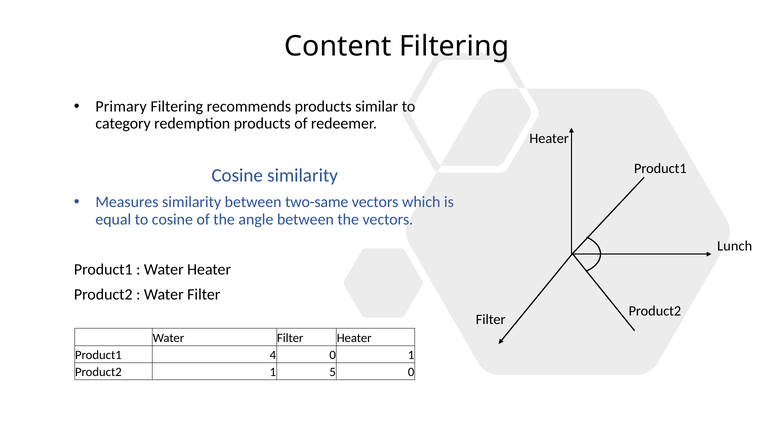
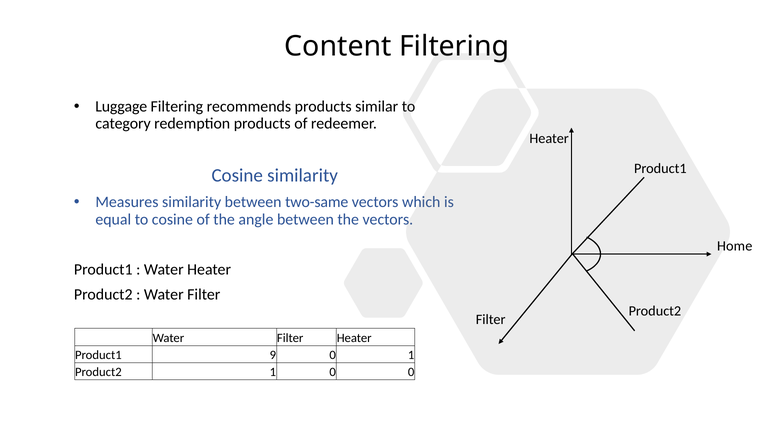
Primary: Primary -> Luggage
Lunch: Lunch -> Home
4: 4 -> 9
1 5: 5 -> 0
